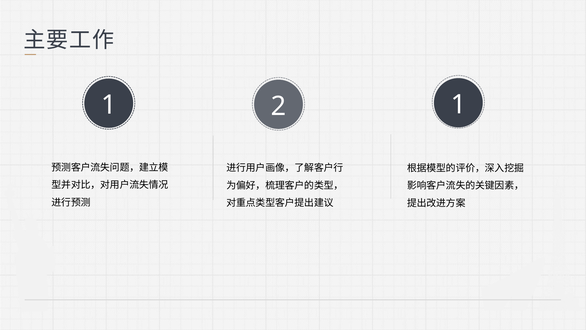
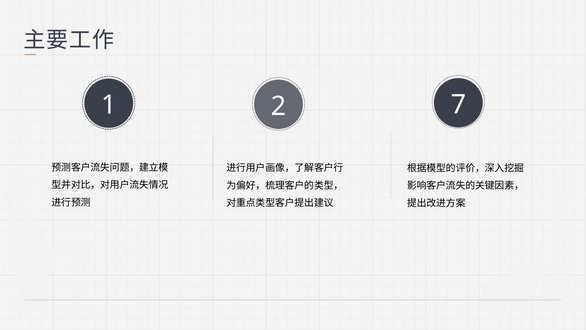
2 1: 1 -> 7
